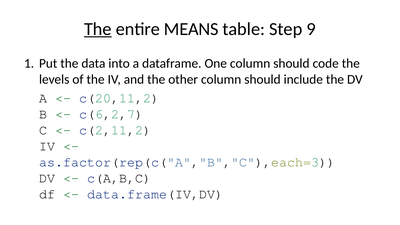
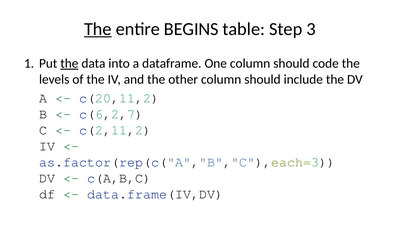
MEANS: MEANS -> BEGINS
9: 9 -> 3
the at (69, 63) underline: none -> present
